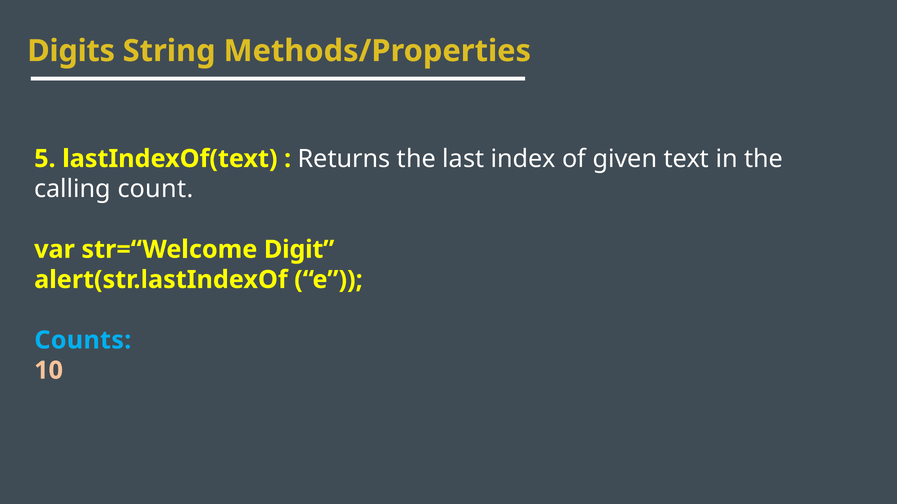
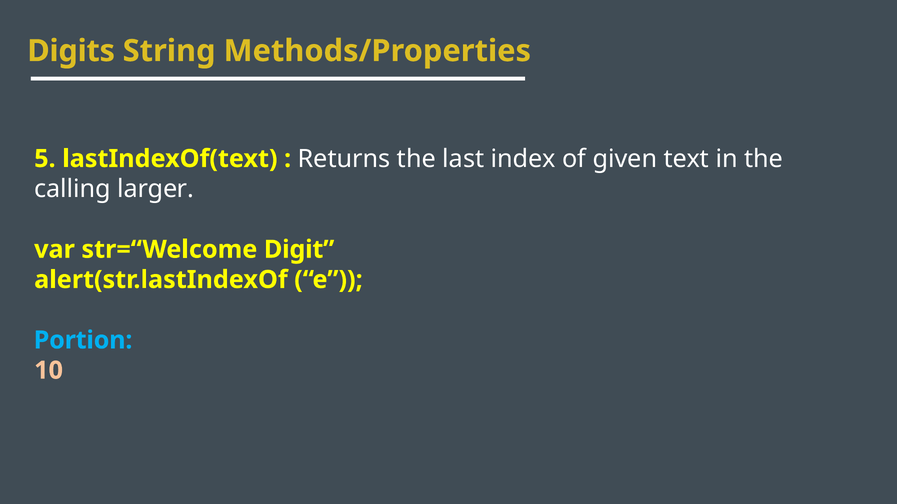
count: count -> larger
Counts: Counts -> Portion
